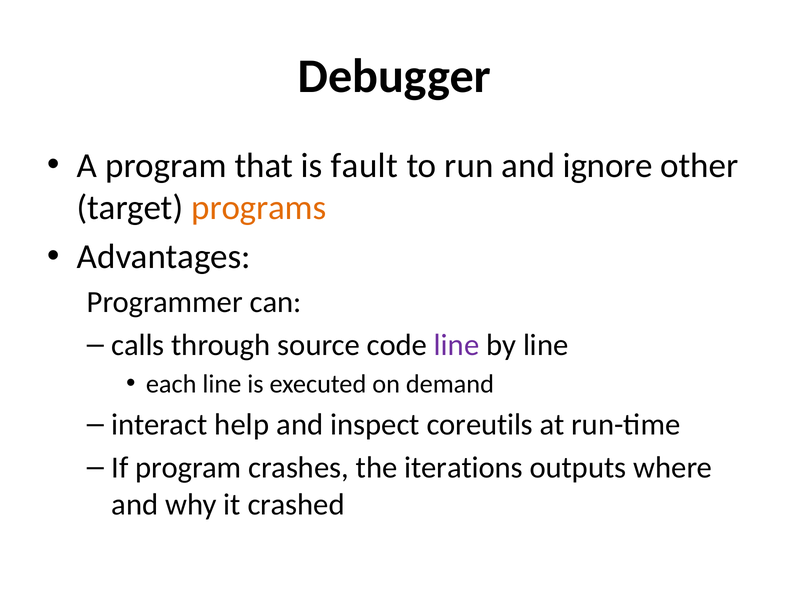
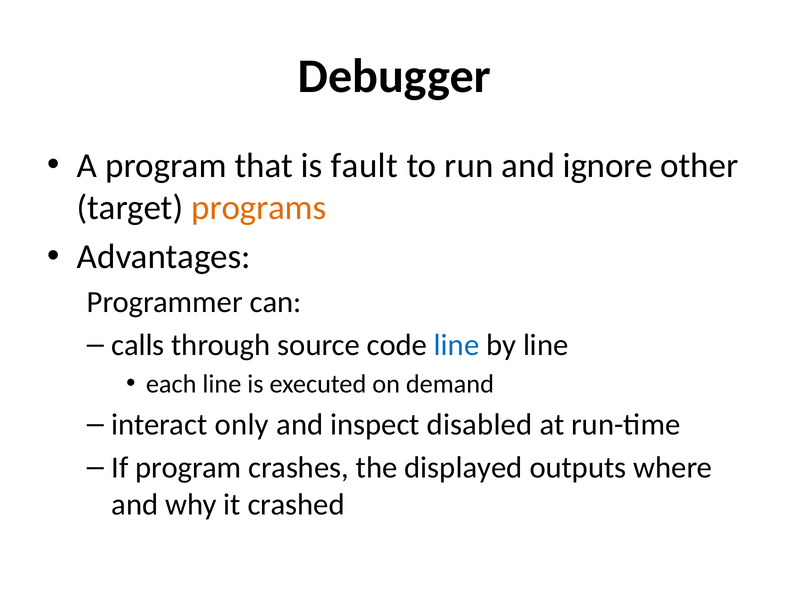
line at (457, 345) colour: purple -> blue
help: help -> only
coreutils: coreutils -> disabled
iterations: iterations -> displayed
